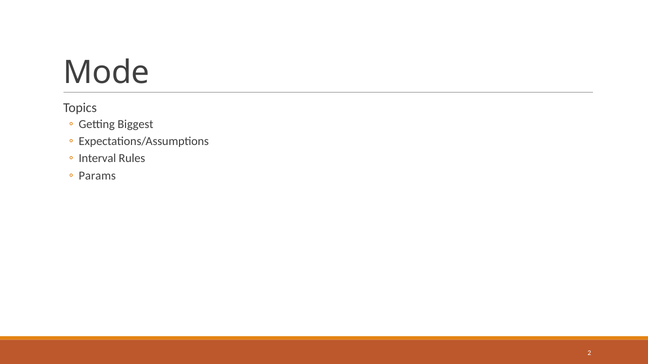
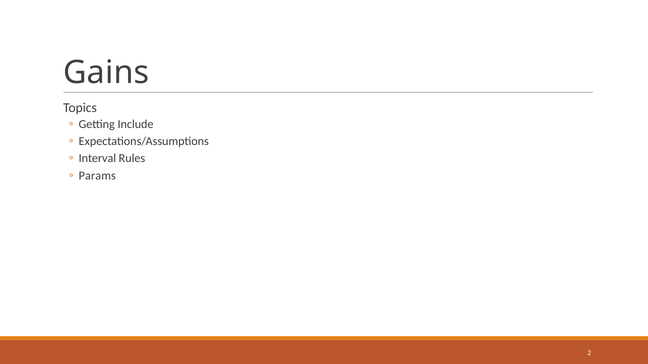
Mode: Mode -> Gains
Biggest: Biggest -> Include
